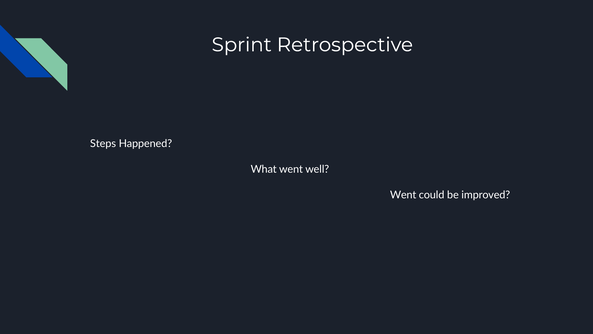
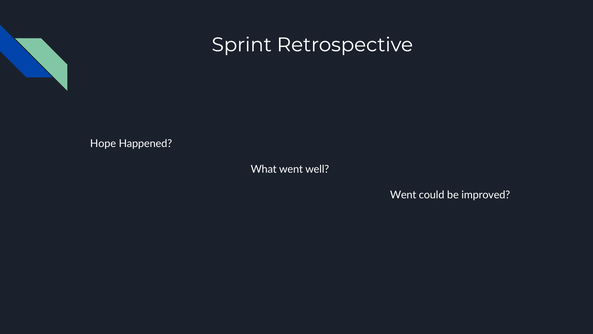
Steps: Steps -> Hope
